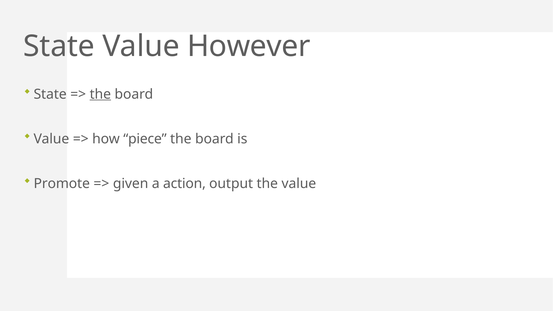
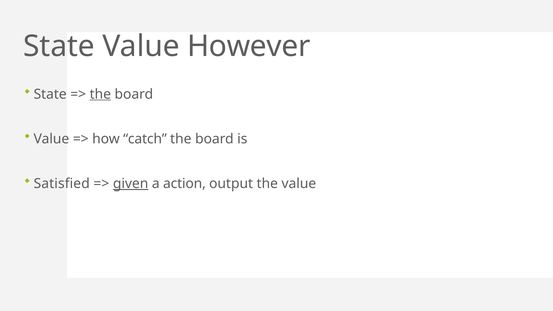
piece: piece -> catch
Promote: Promote -> Satisfied
given underline: none -> present
